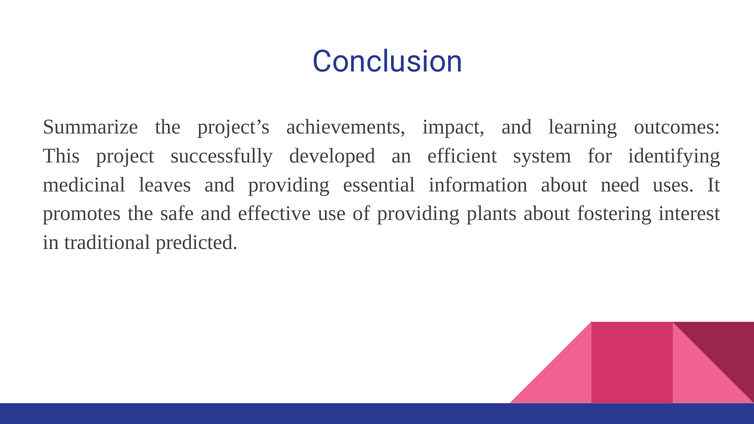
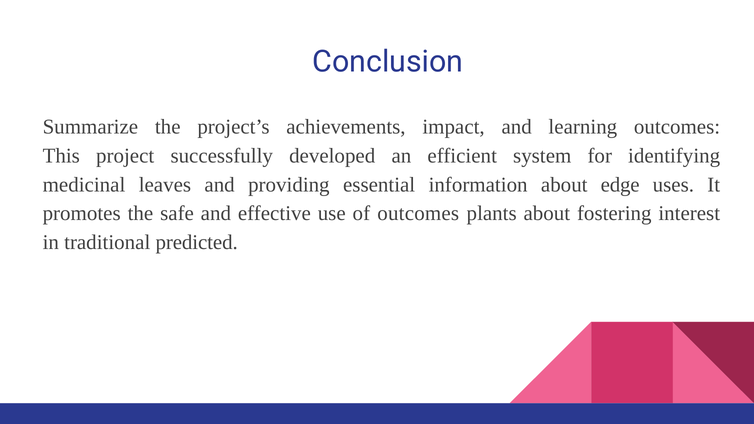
need: need -> edge
of providing: providing -> outcomes
